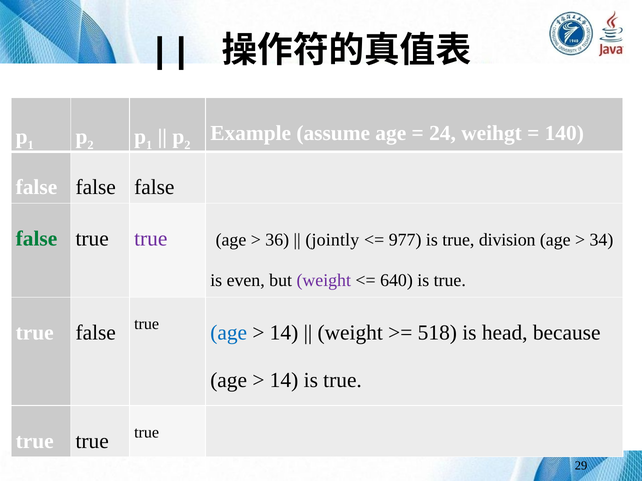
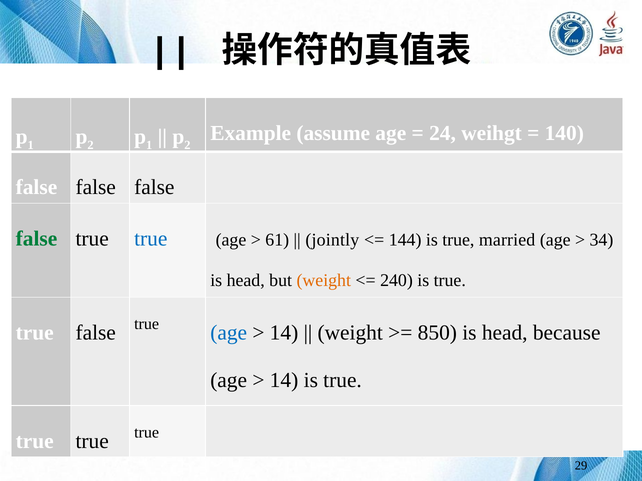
true at (151, 239) colour: purple -> blue
36: 36 -> 61
977: 977 -> 144
division: division -> married
even at (246, 281): even -> head
weight at (324, 281) colour: purple -> orange
640: 640 -> 240
518: 518 -> 850
